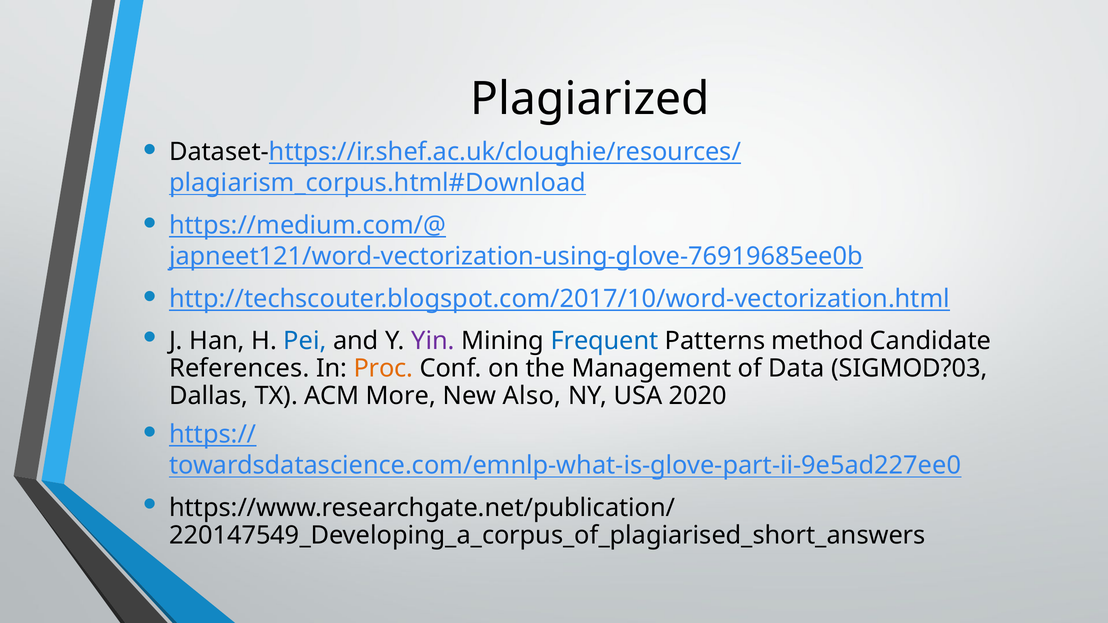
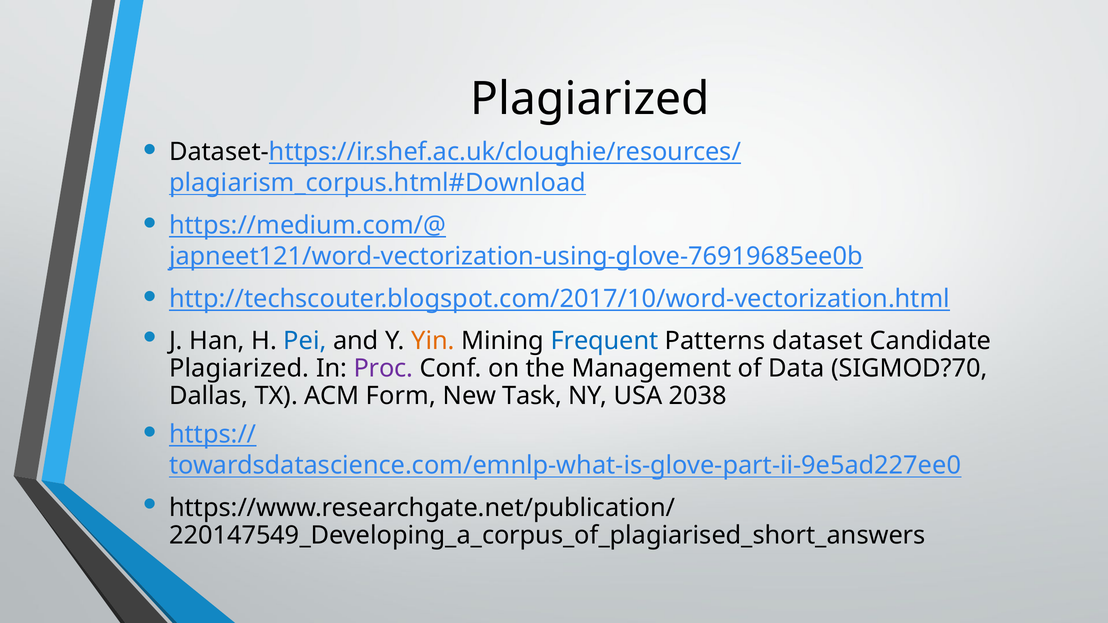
Yin colour: purple -> orange
method: method -> dataset
References at (239, 369): References -> Plagiarized
Proc colour: orange -> purple
SIGMOD?03: SIGMOD?03 -> SIGMOD?70
More: More -> Form
Also: Also -> Task
2020: 2020 -> 2038
